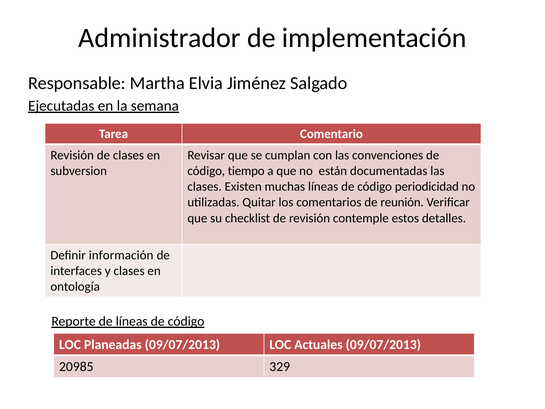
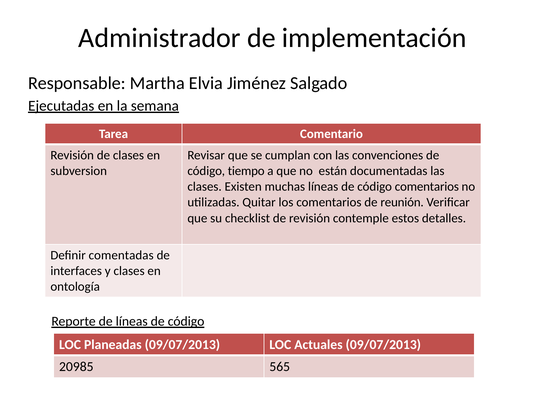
código periodicidad: periodicidad -> comentarios
información: información -> comentadas
329: 329 -> 565
